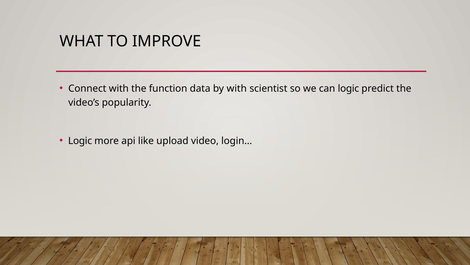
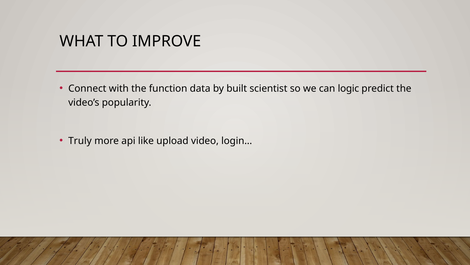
by with: with -> built
Logic at (80, 140): Logic -> Truly
